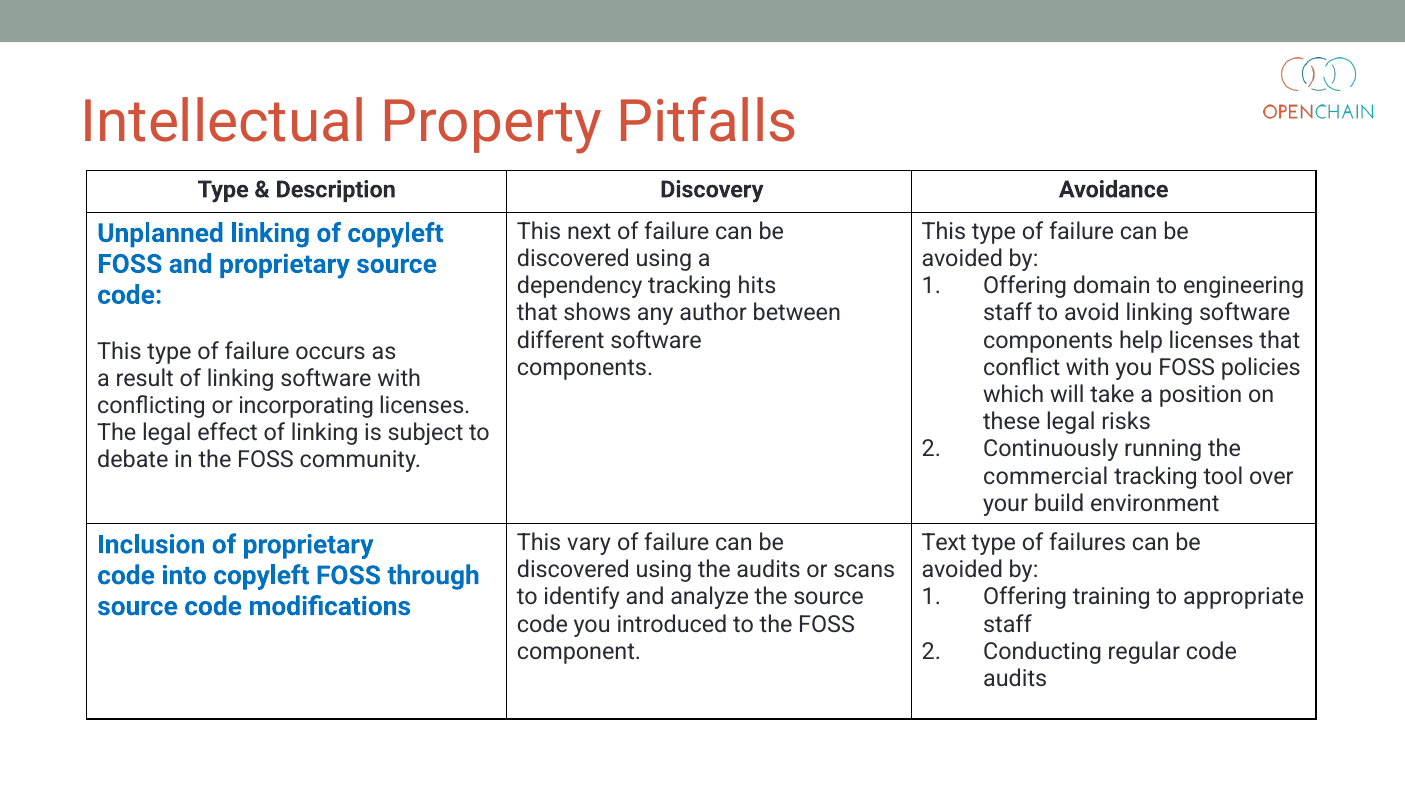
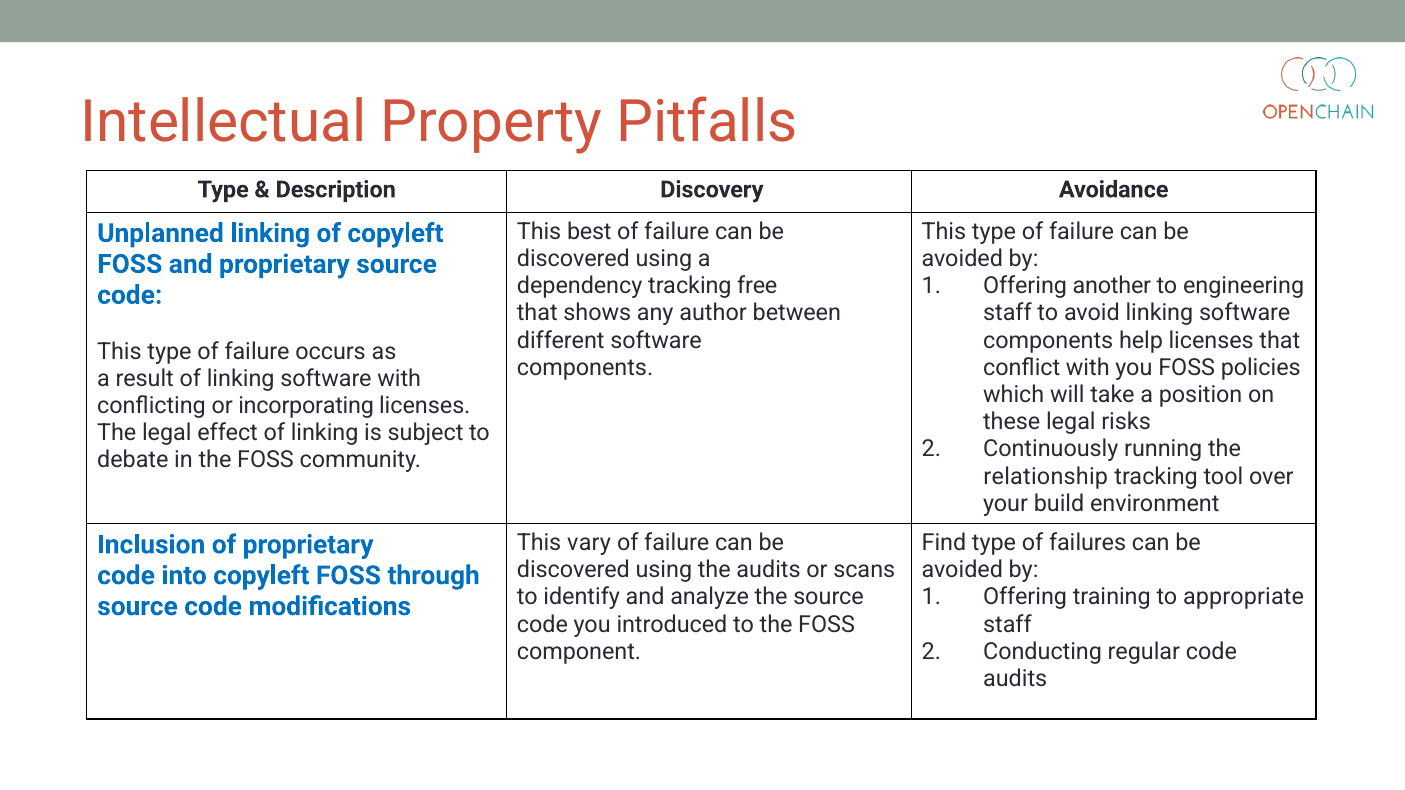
next: next -> best
hits: hits -> free
domain: domain -> another
commercial: commercial -> relationship
Text: Text -> Find
